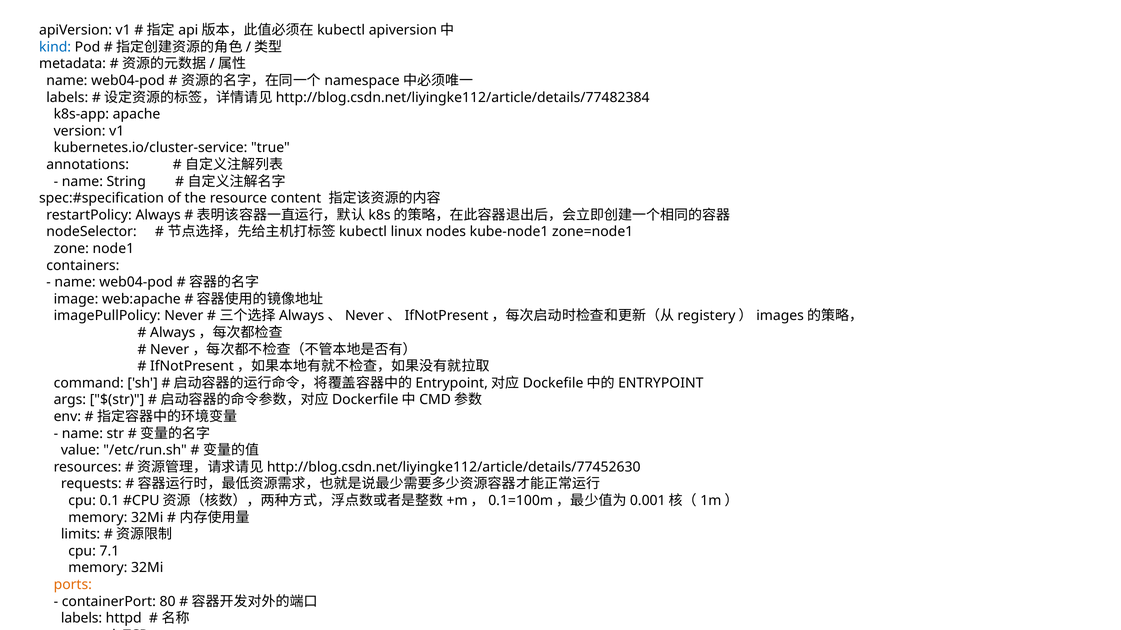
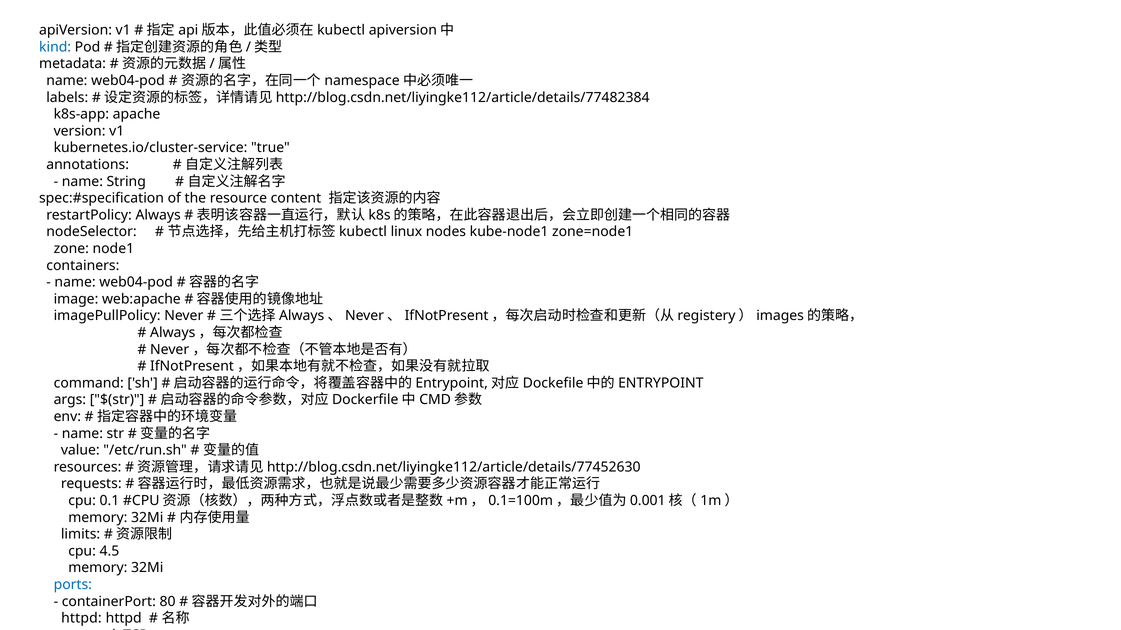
7.1: 7.1 -> 4.5
ports colour: orange -> blue
labels at (82, 619): labels -> httpd
